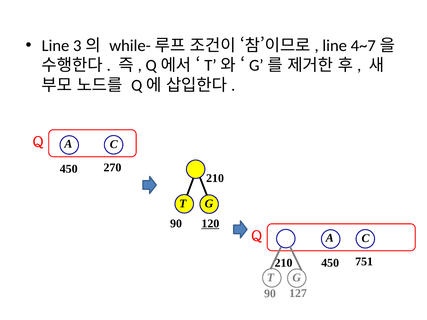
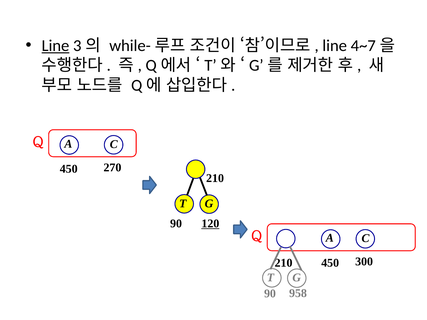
Line at (55, 46) underline: none -> present
751: 751 -> 300
127: 127 -> 958
